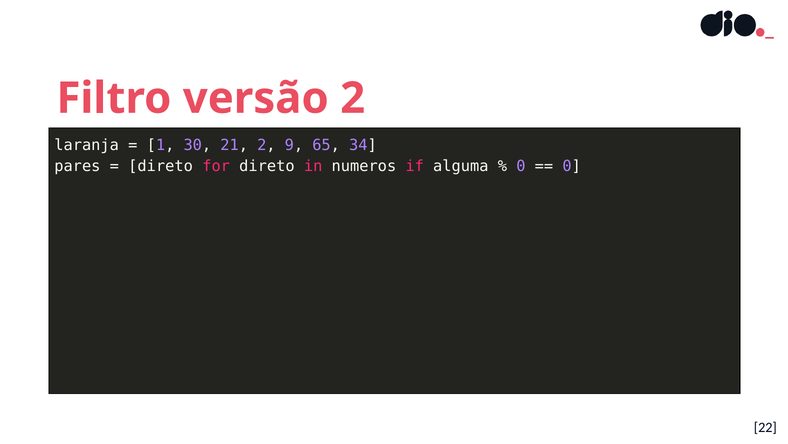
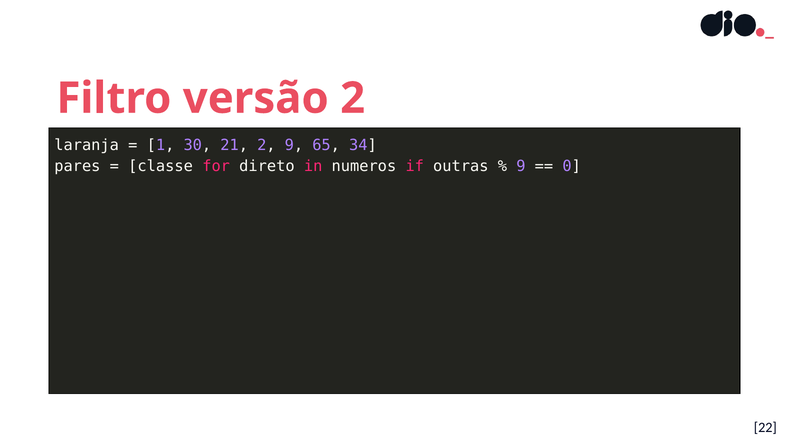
direto at (161, 166): direto -> classe
alguma: alguma -> outras
0 at (521, 166): 0 -> 9
